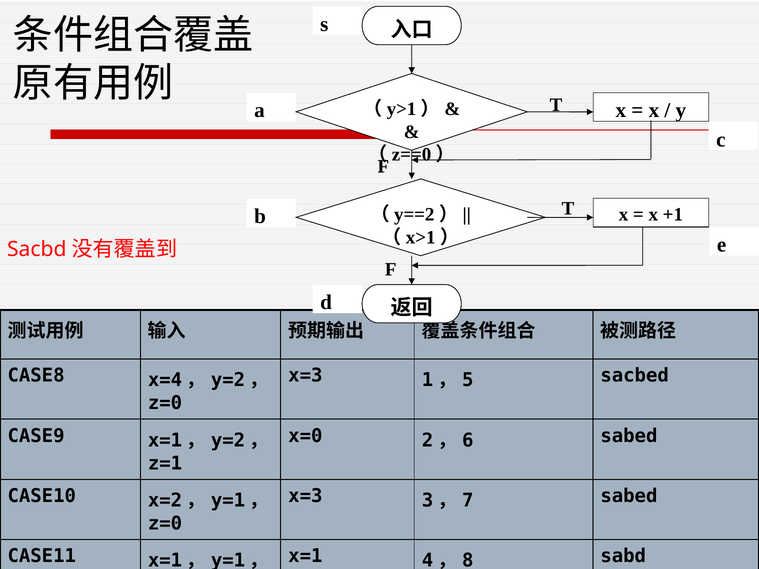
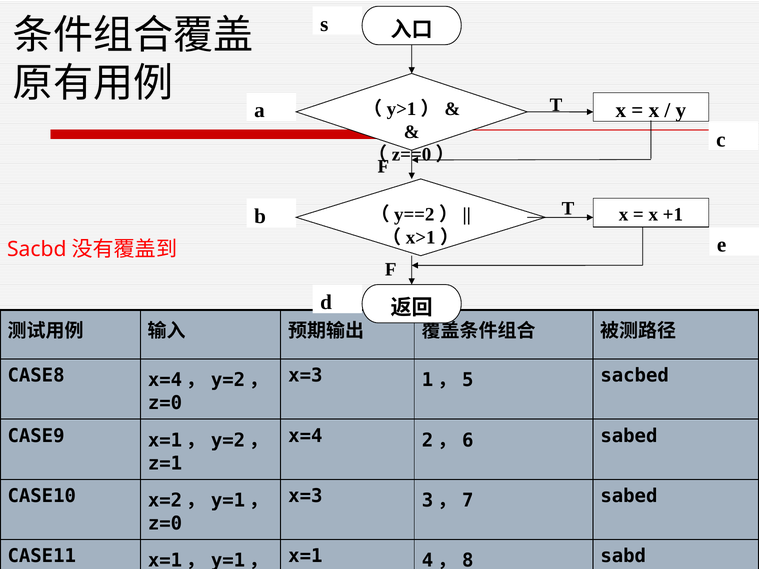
x=0: x=0 -> x=4
